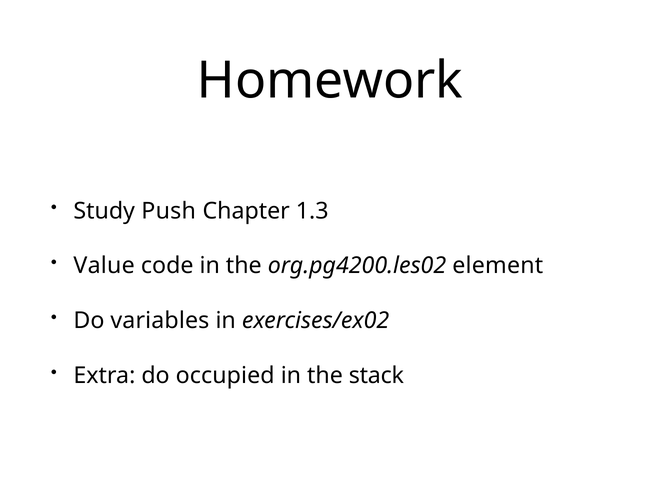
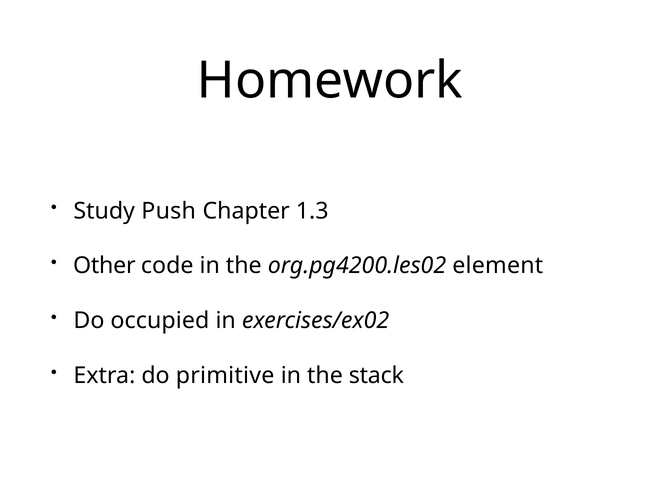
Value: Value -> Other
variables: variables -> occupied
occupied: occupied -> primitive
